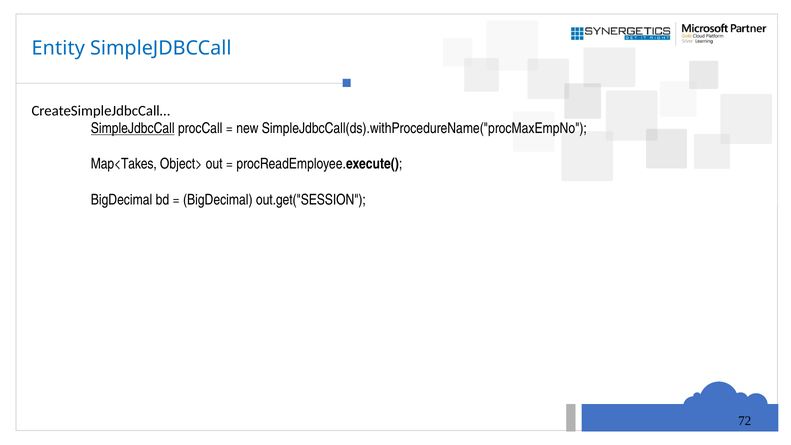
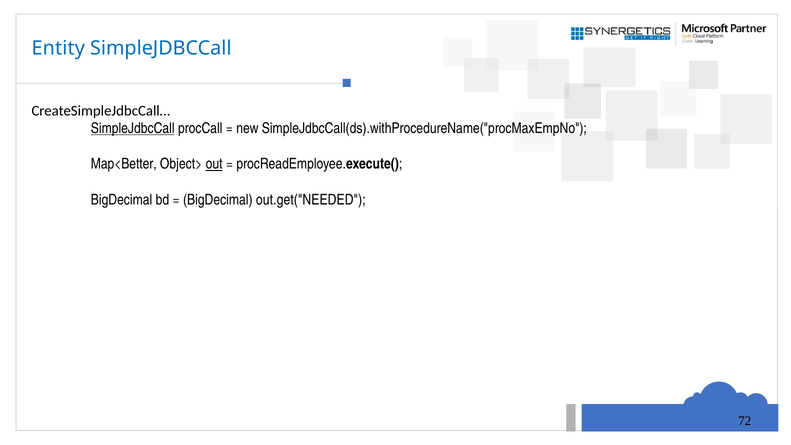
Map<Takes: Map<Takes -> Map<Better
out underline: none -> present
out.get("SESSION: out.get("SESSION -> out.get("NEEDED
